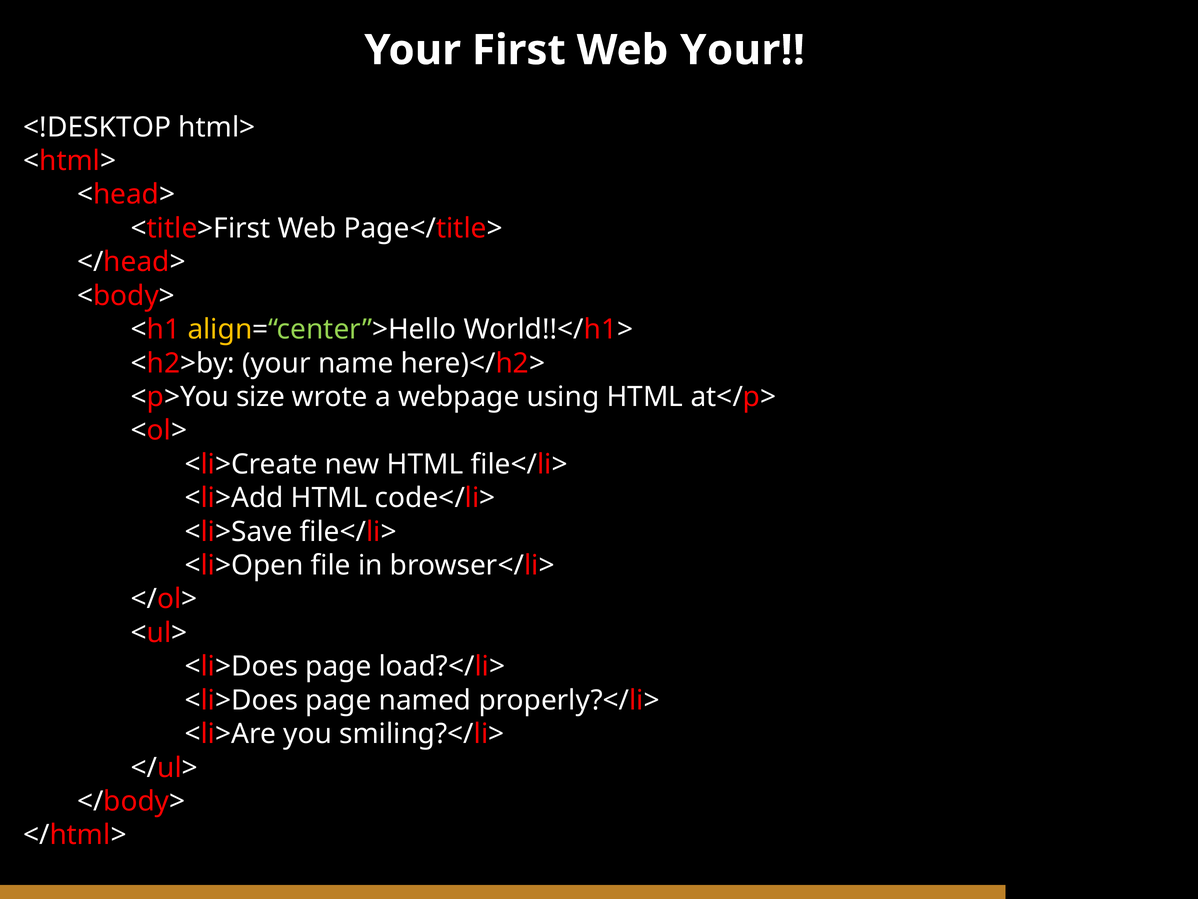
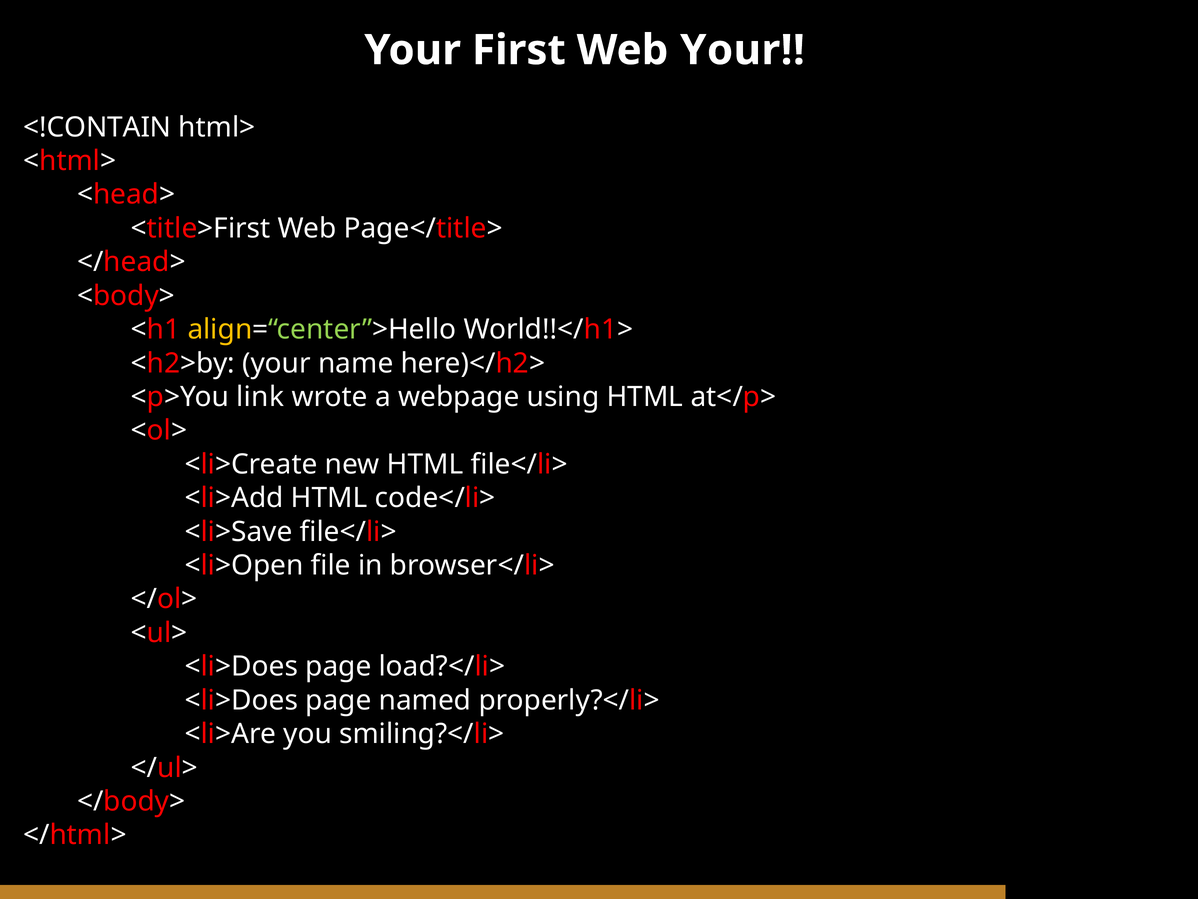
<!DESKTOP: <!DESKTOP -> <!CONTAIN
size: size -> link
